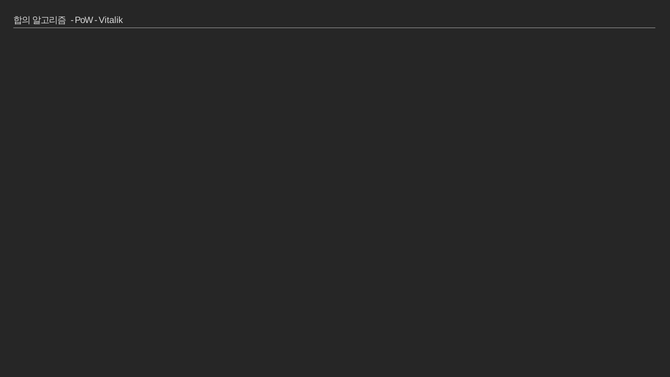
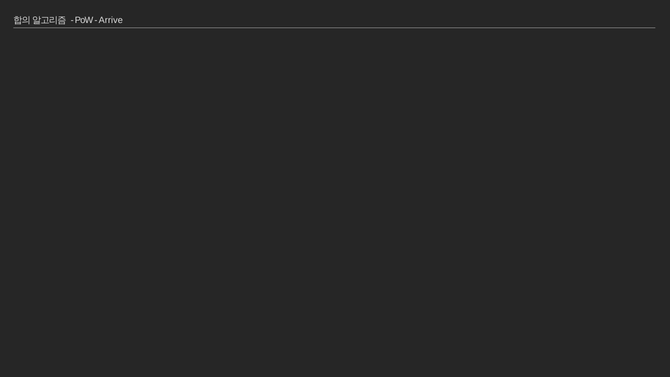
Vitalik: Vitalik -> Arrive
